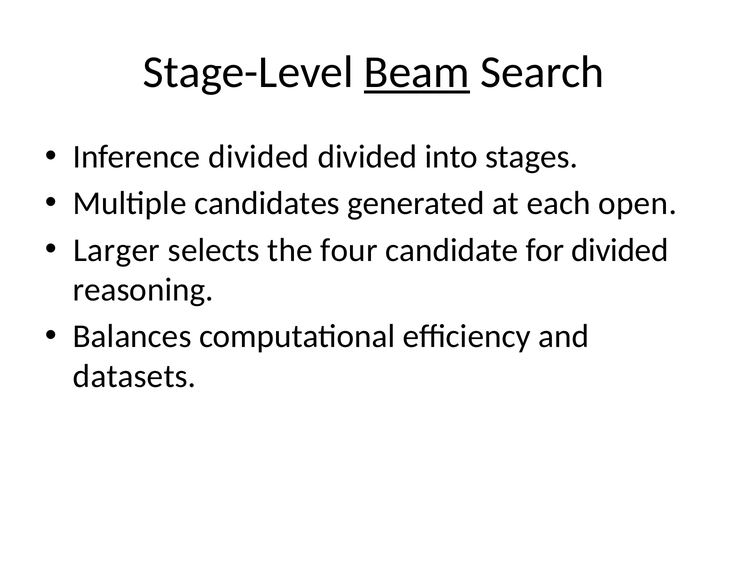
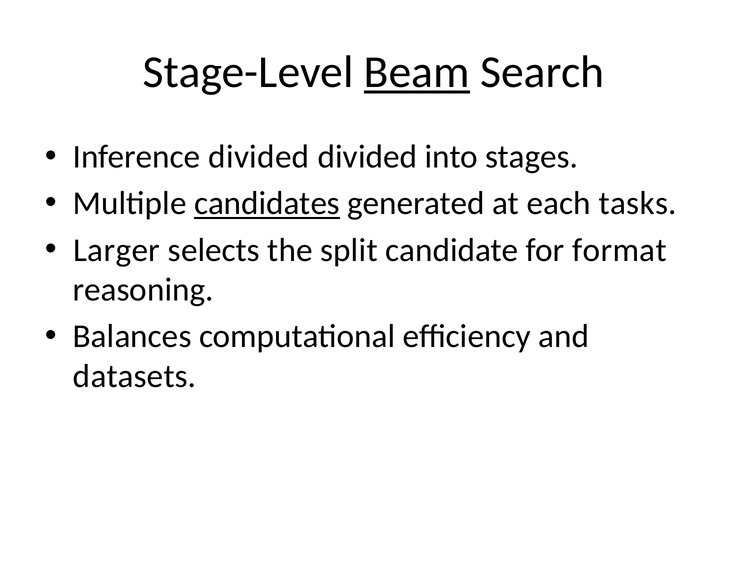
candidates underline: none -> present
open: open -> tasks
four: four -> split
for divided: divided -> format
